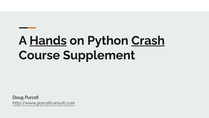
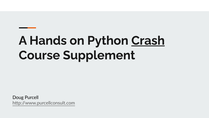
Hands underline: present -> none
